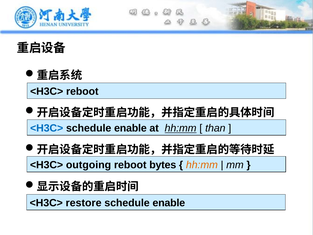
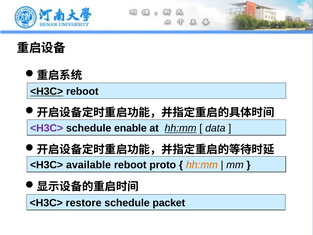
<H3C> at (47, 91) underline: none -> present
<H3C> at (47, 128) colour: blue -> purple
than: than -> data
outgoing: outgoing -> available
bytes: bytes -> proto
enable at (169, 203): enable -> packet
